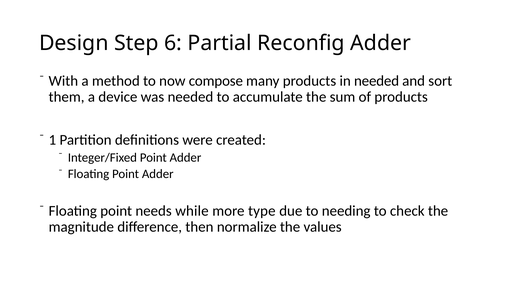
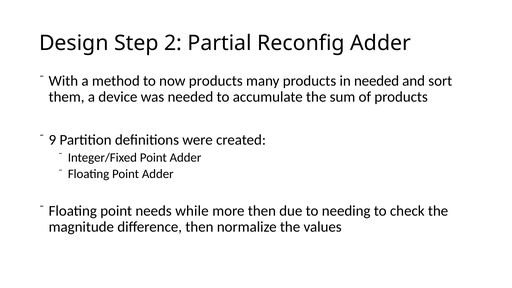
6: 6 -> 2
now compose: compose -> products
1: 1 -> 9
more type: type -> then
